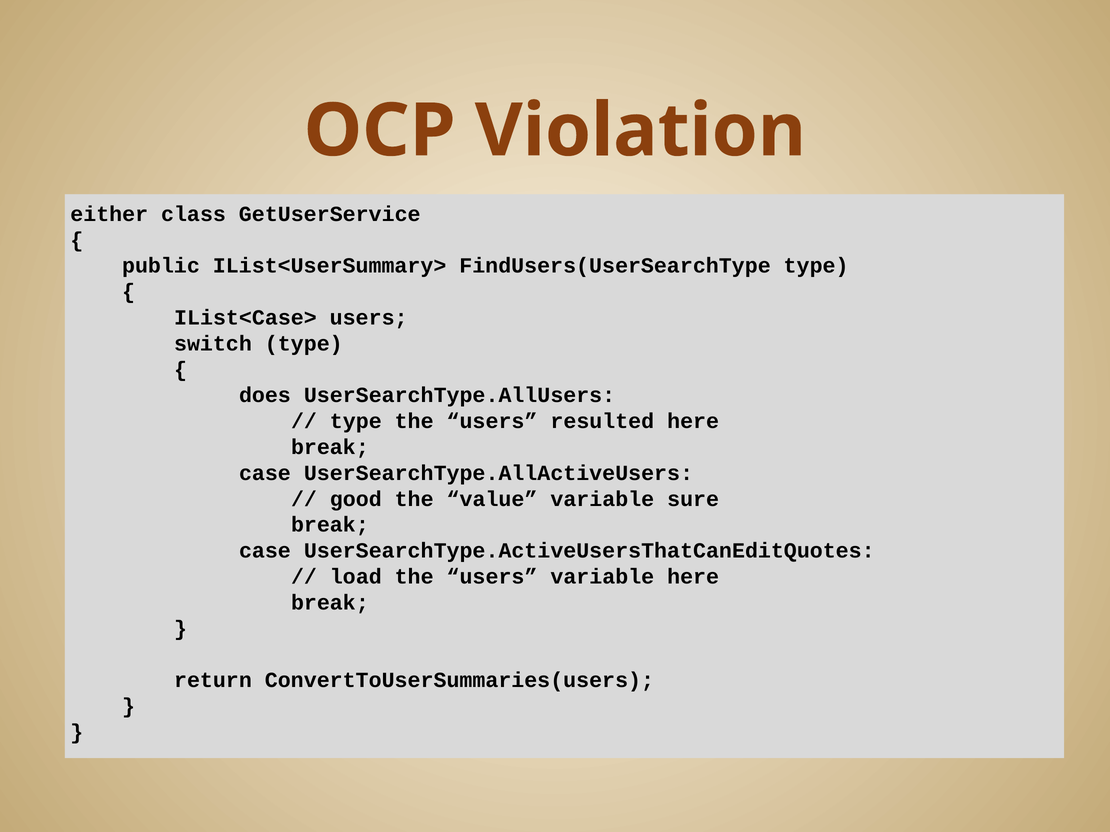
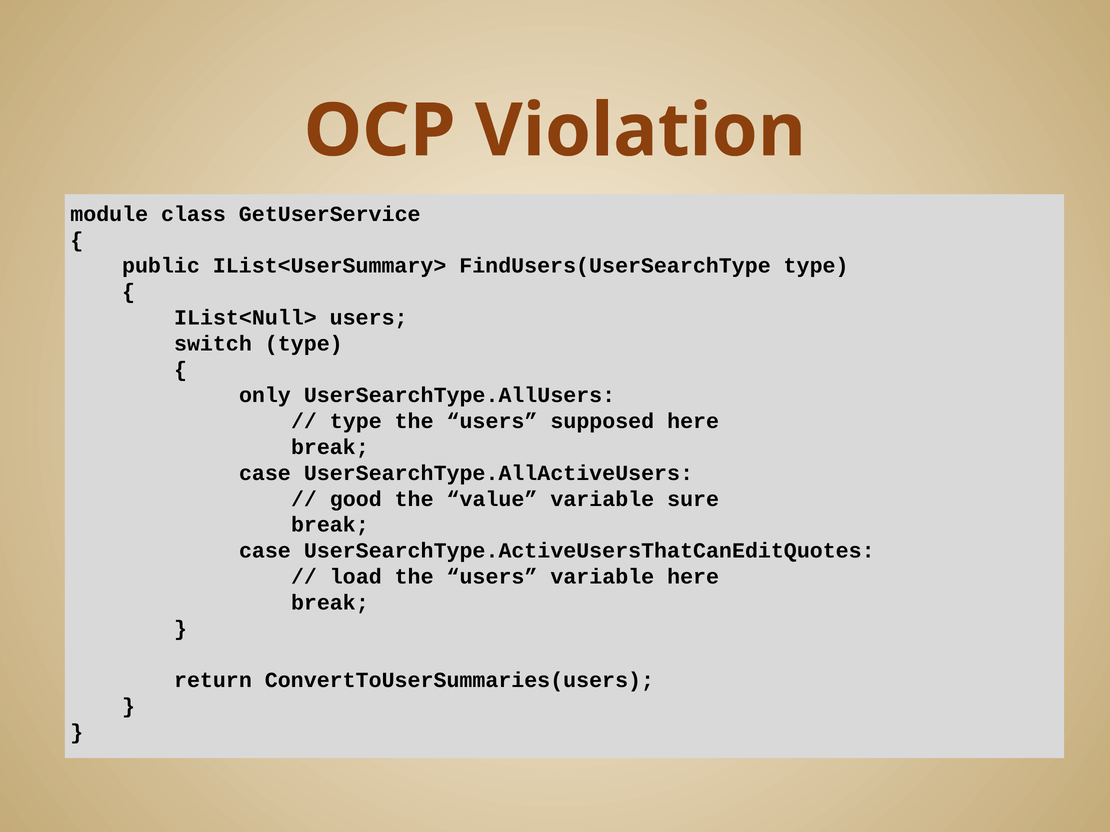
either: either -> module
IList<Case>: IList<Case> -> IList<Null>
does: does -> only
resulted: resulted -> supposed
